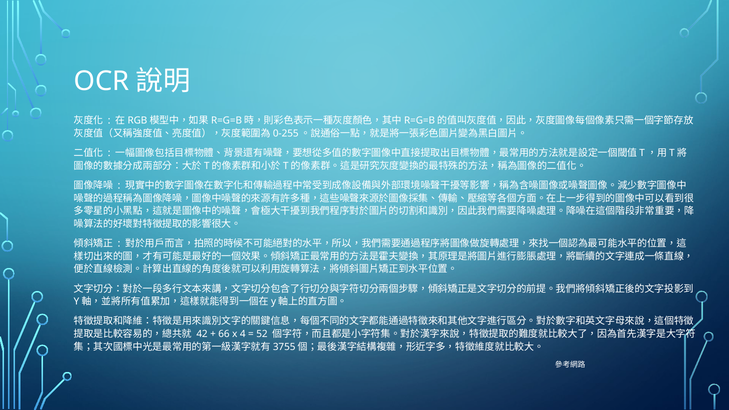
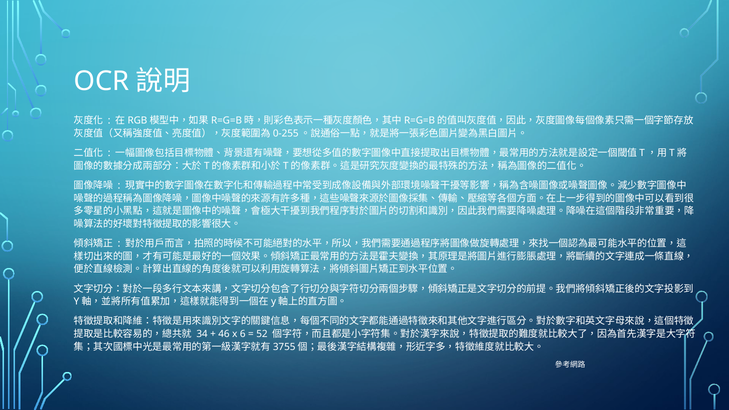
42: 42 -> 34
66: 66 -> 46
4: 4 -> 6
